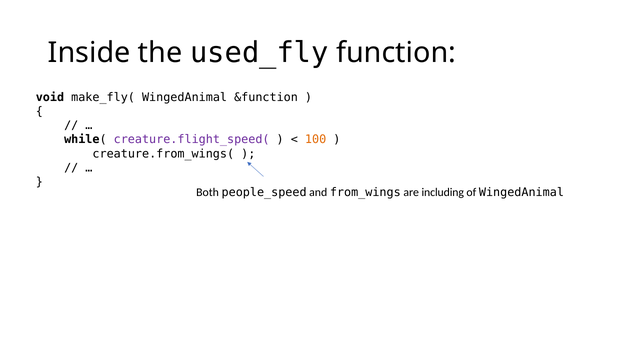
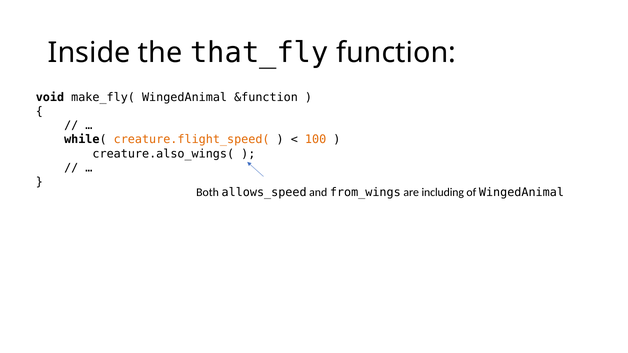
used_fly: used_fly -> that_fly
creature.flight_speed( colour: purple -> orange
creature.from_wings(: creature.from_wings( -> creature.also_wings(
people_speed: people_speed -> allows_speed
